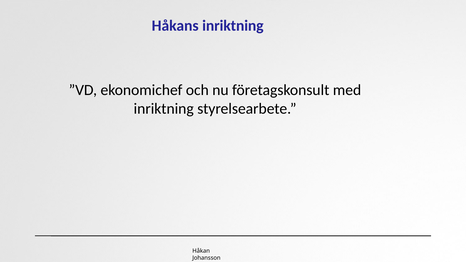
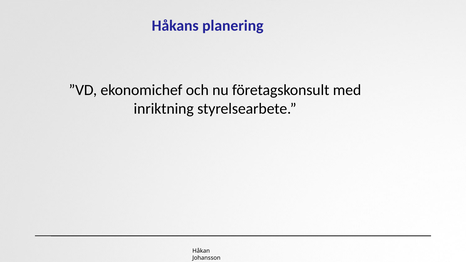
Håkans inriktning: inriktning -> planering
